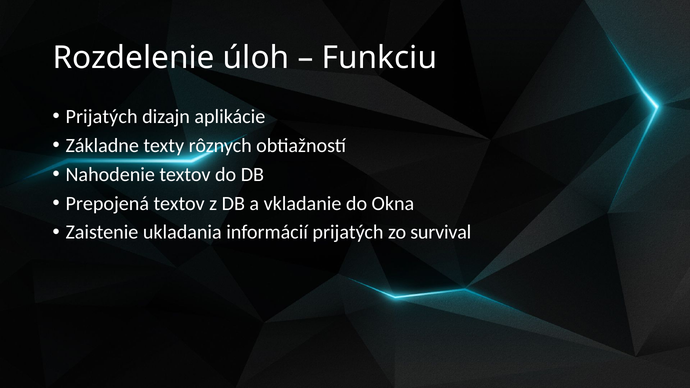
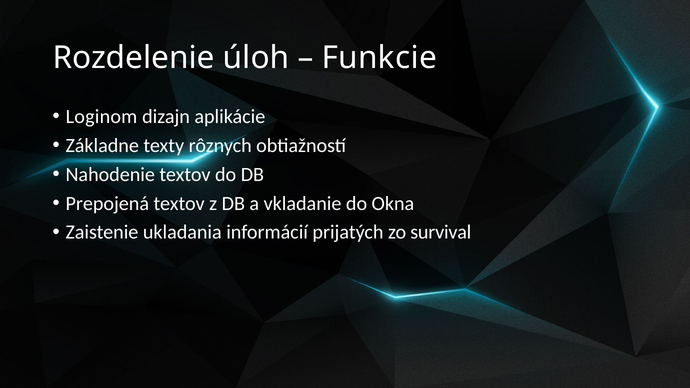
Funkciu: Funkciu -> Funkcie
Prijatých at (102, 117): Prijatých -> Loginom
